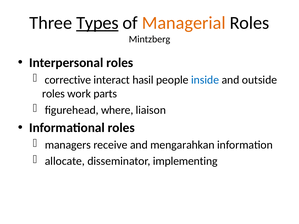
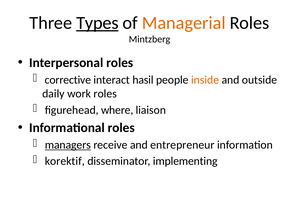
inside colour: blue -> orange
roles at (54, 94): roles -> daily
work parts: parts -> roles
managers underline: none -> present
mengarahkan: mengarahkan -> entrepreneur
allocate: allocate -> korektif
